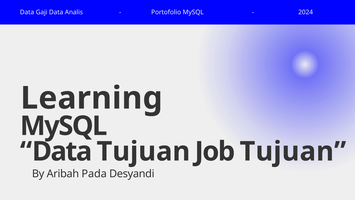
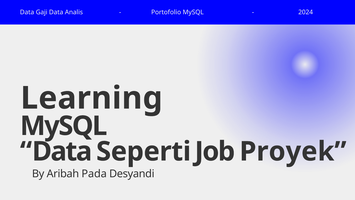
Data Tujuan: Tujuan -> Seperti
Job Tujuan: Tujuan -> Proyek
